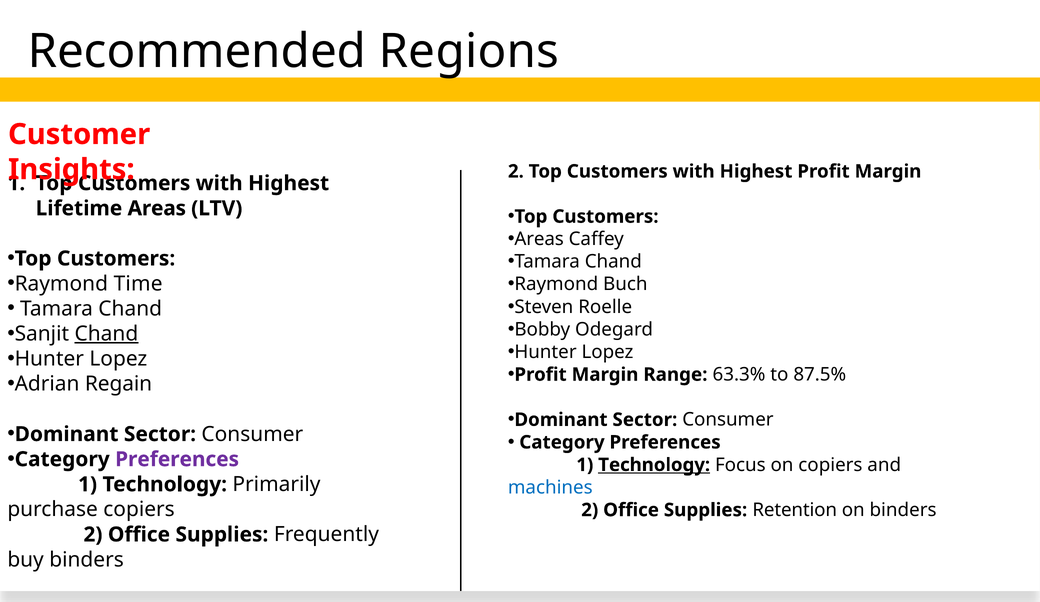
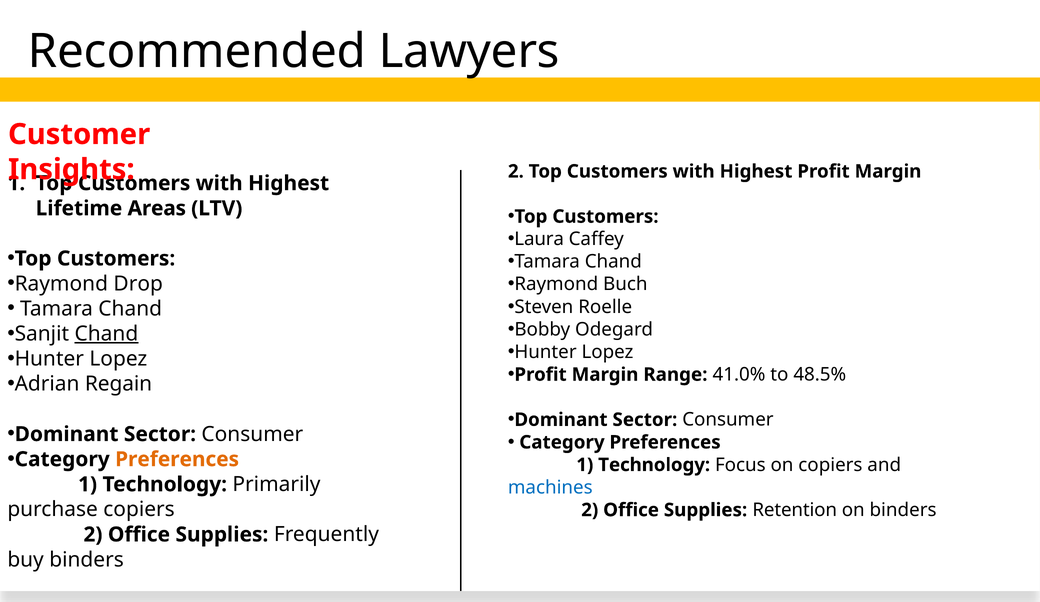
Regions: Regions -> Lawyers
Areas at (539, 239): Areas -> Laura
Time: Time -> Drop
63.3%: 63.3% -> 41.0%
87.5%: 87.5% -> 48.5%
Preferences at (177, 459) colour: purple -> orange
Technology at (654, 464) underline: present -> none
